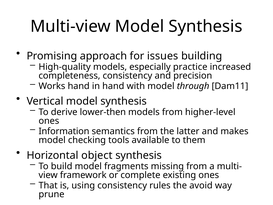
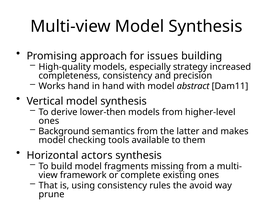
practice: practice -> strategy
through: through -> abstract
Information: Information -> Background
object: object -> actors
